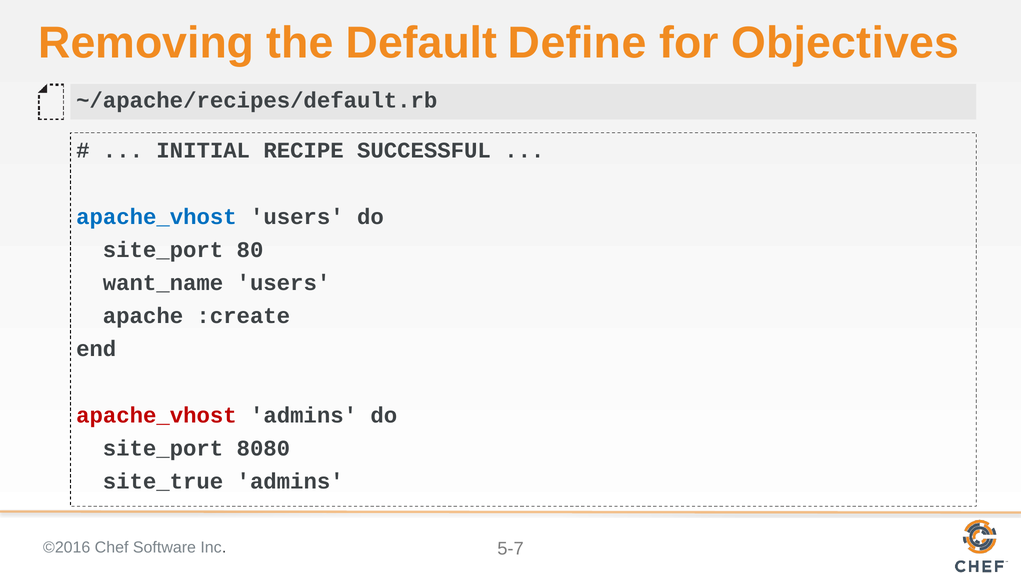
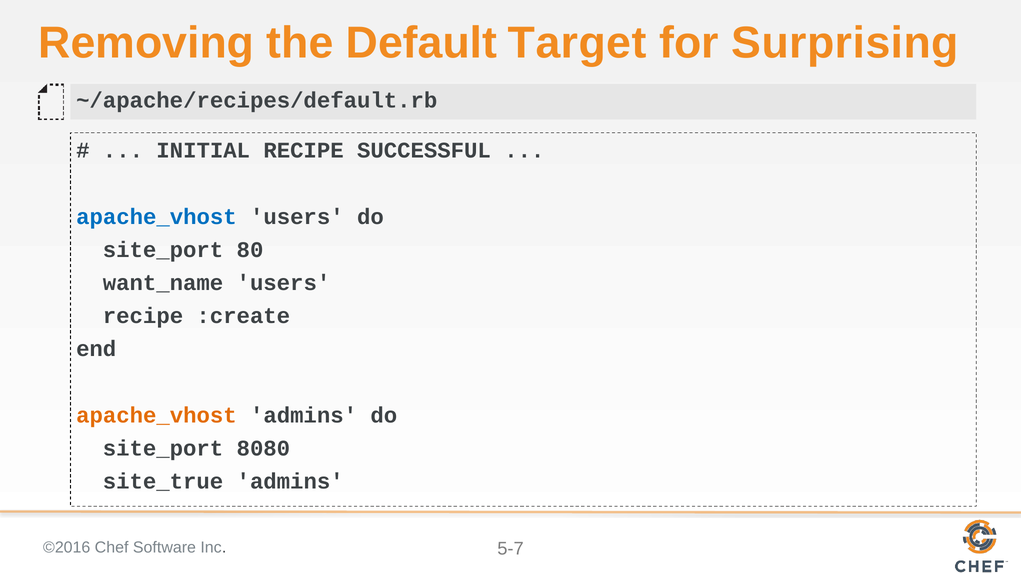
Define: Define -> Target
Objectives: Objectives -> Surprising
apache at (143, 316): apache -> recipe
apache_vhost at (156, 416) colour: red -> orange
